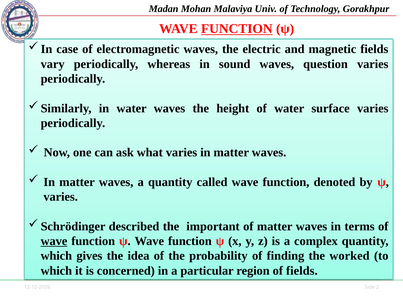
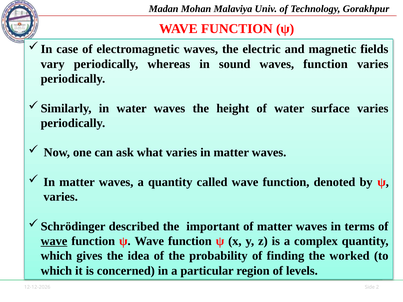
FUNCTION at (237, 29) underline: present -> none
waves question: question -> function
of fields: fields -> levels
